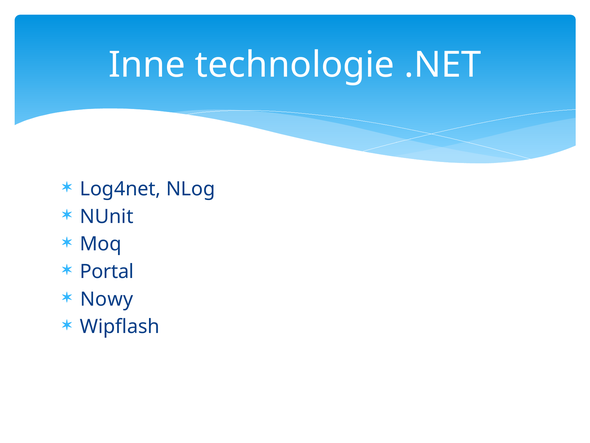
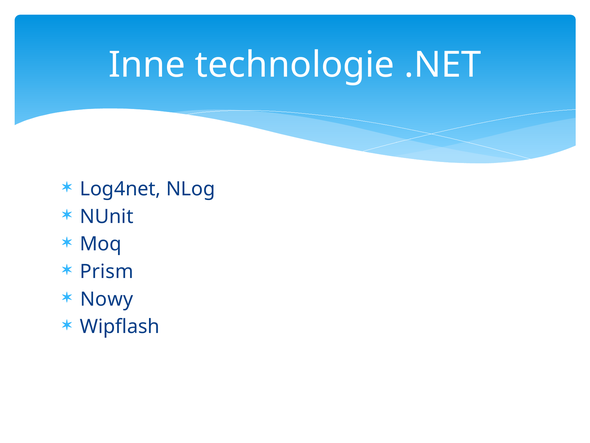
Portal: Portal -> Prism
